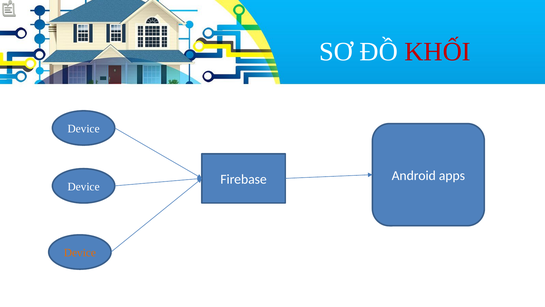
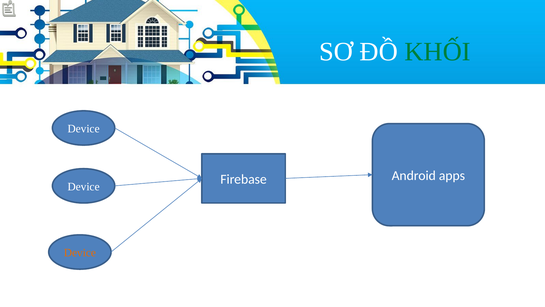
KHỐI colour: red -> green
